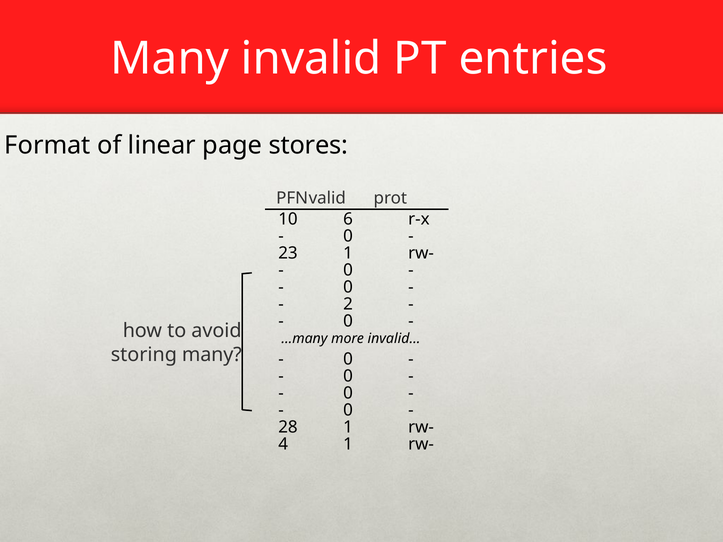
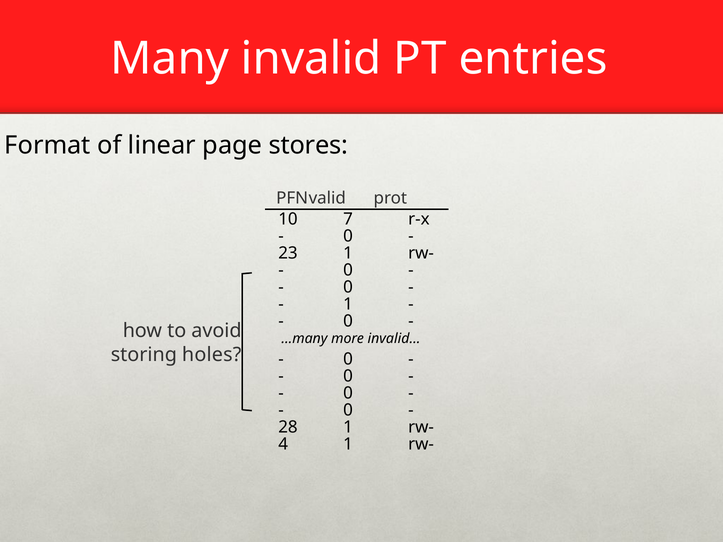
6: 6 -> 7
2 at (348, 304): 2 -> 1
storing many: many -> holes
